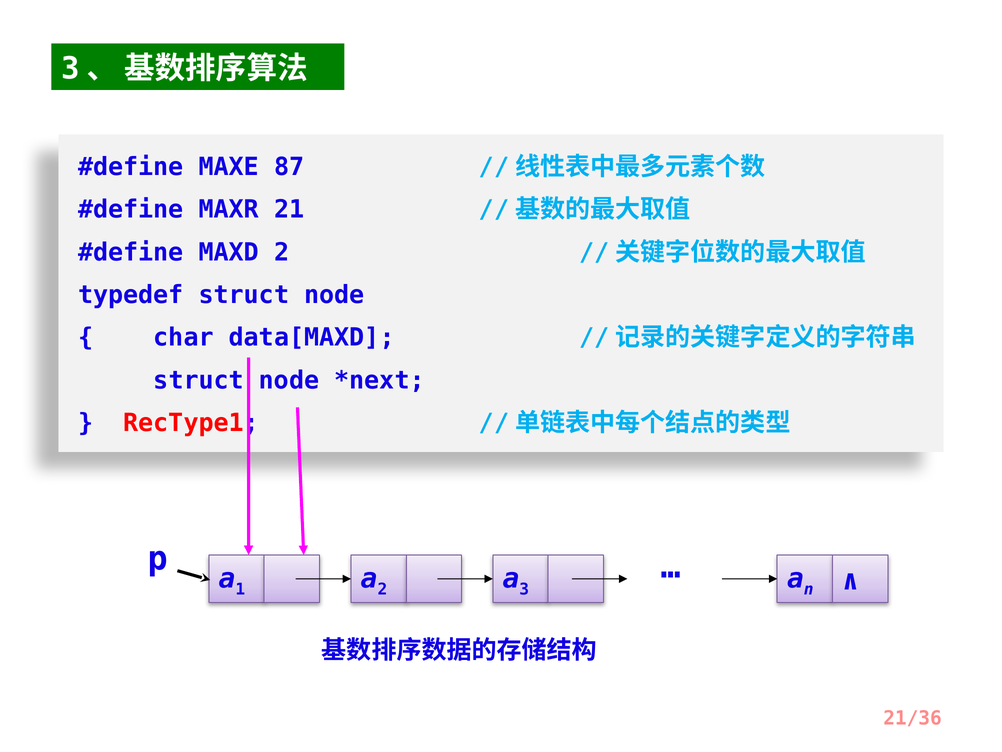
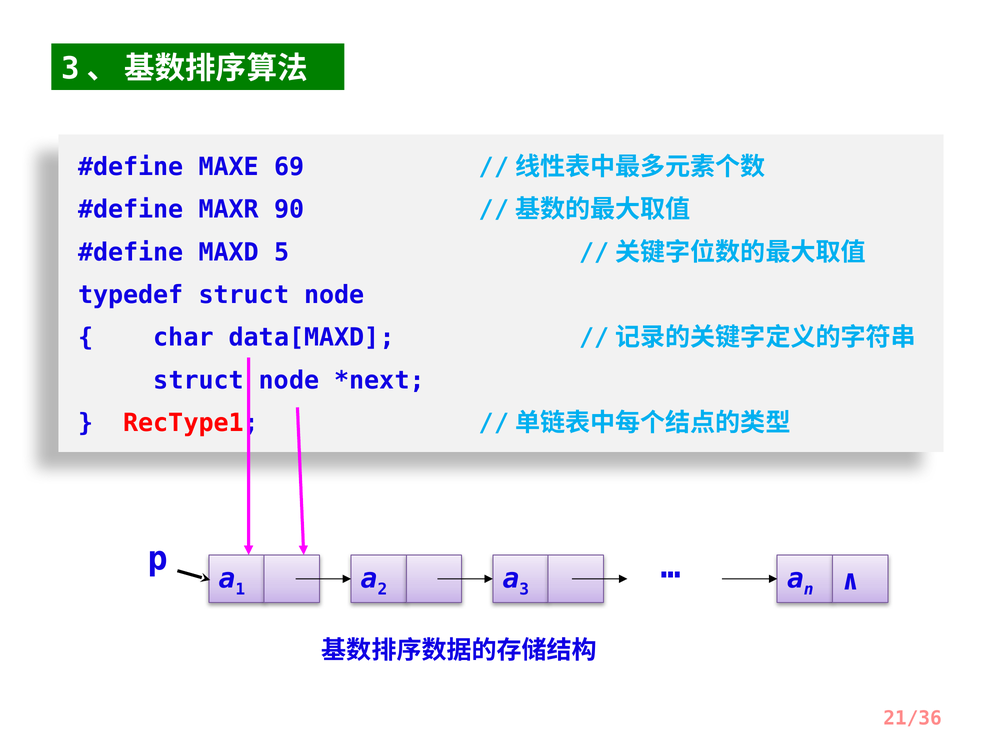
87: 87 -> 69
21: 21 -> 90
MAXD 2: 2 -> 5
